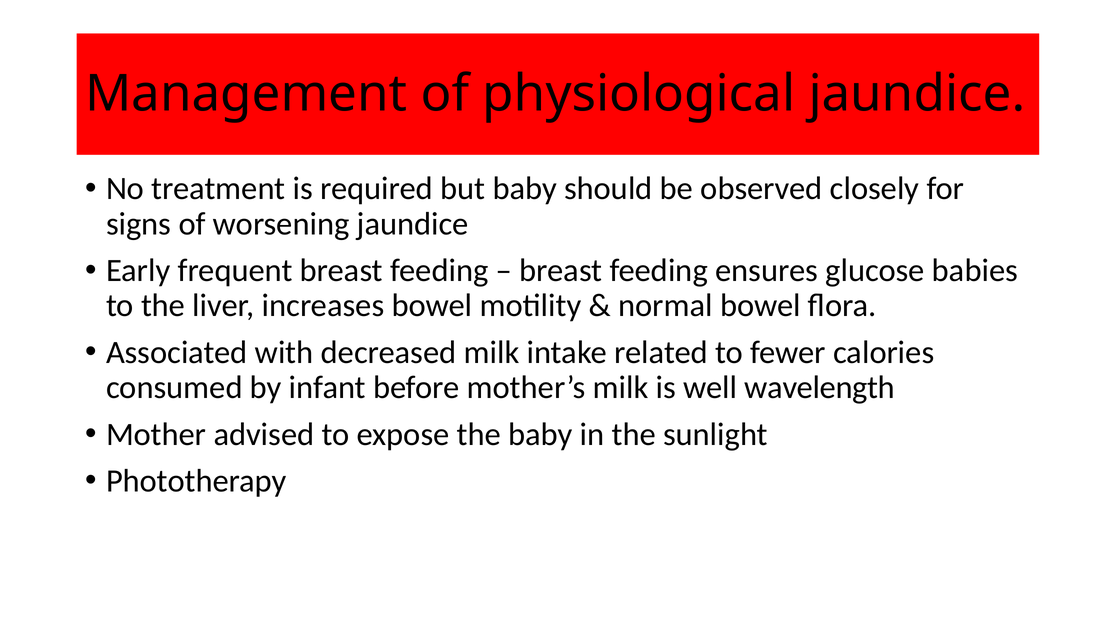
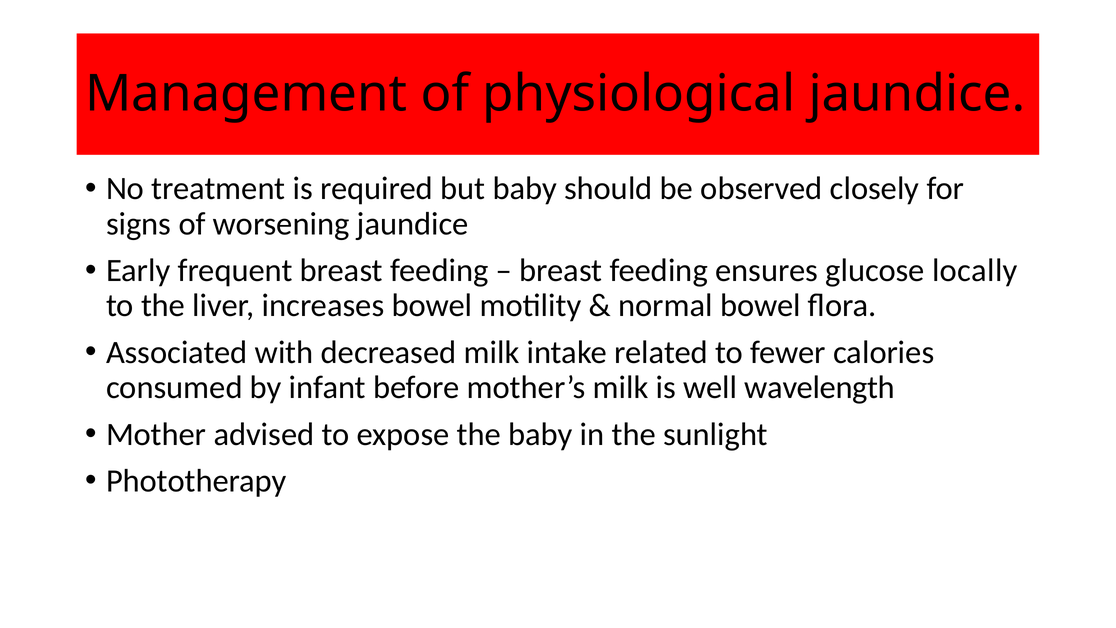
babies: babies -> locally
